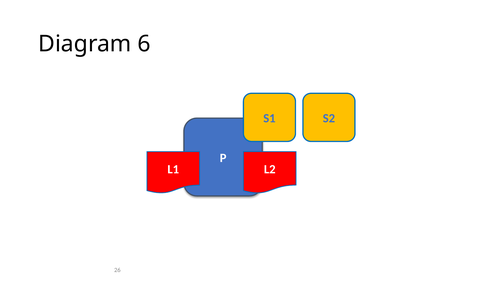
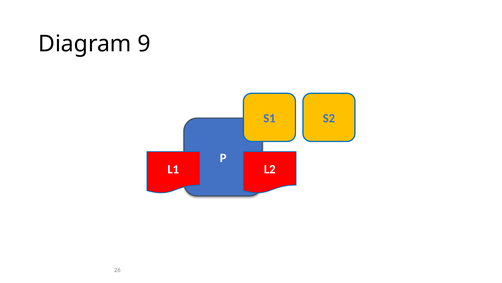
6: 6 -> 9
